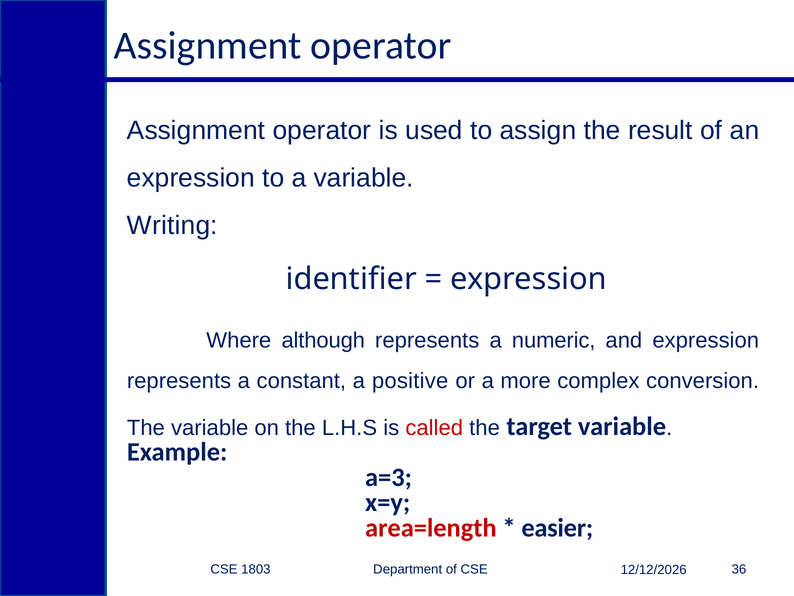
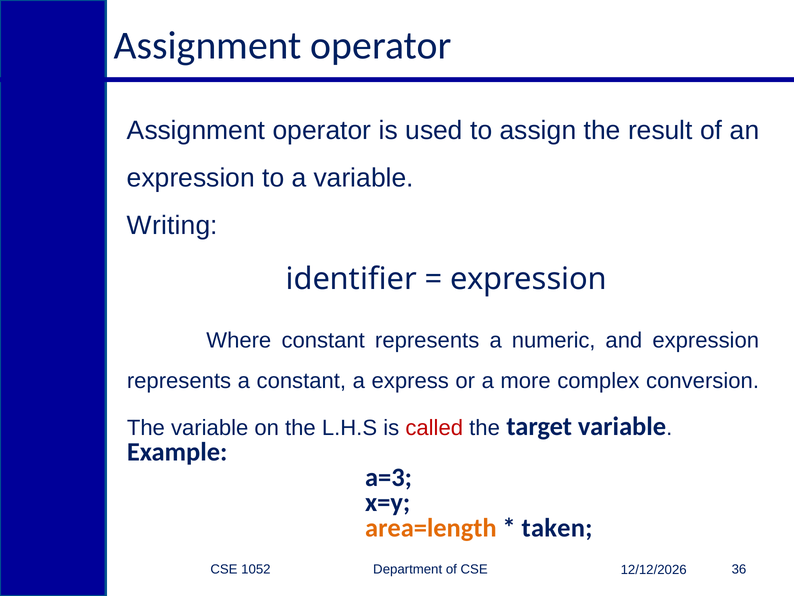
Where although: although -> constant
positive: positive -> express
area=length colour: red -> orange
easier: easier -> taken
1803: 1803 -> 1052
